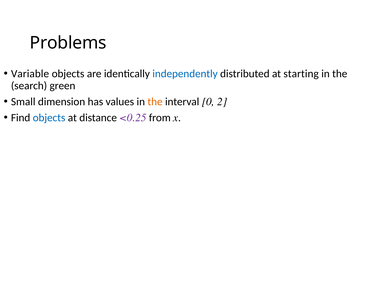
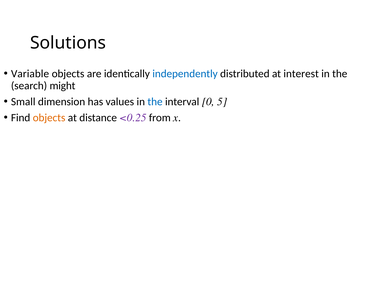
Problems: Problems -> Solutions
starting: starting -> interest
green: green -> might
the at (155, 102) colour: orange -> blue
2: 2 -> 5
objects at (49, 118) colour: blue -> orange
